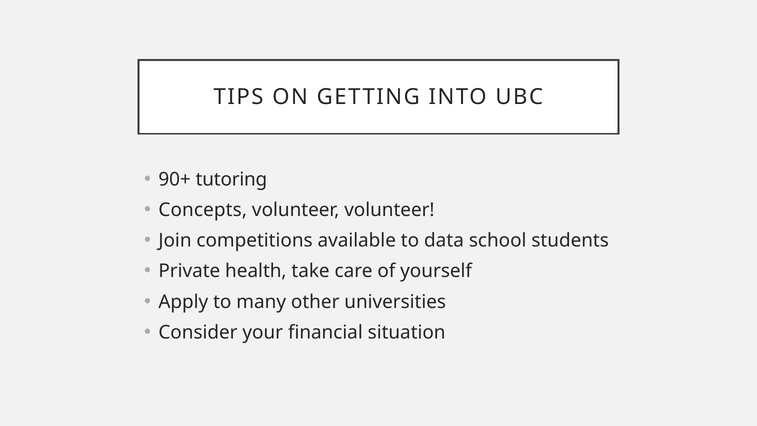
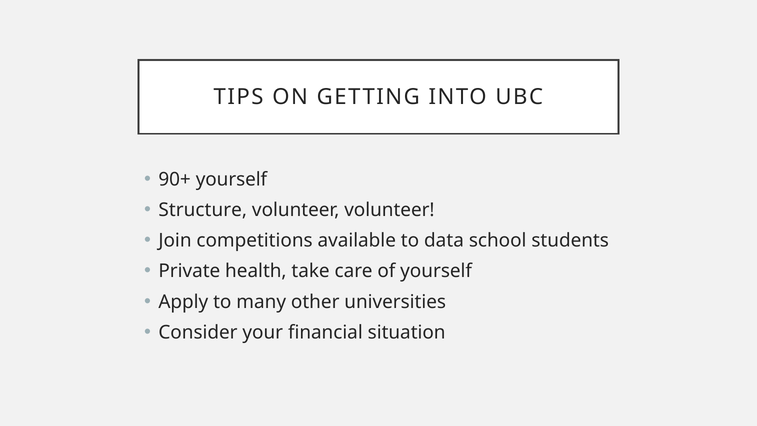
90+ tutoring: tutoring -> yourself
Concepts: Concepts -> Structure
